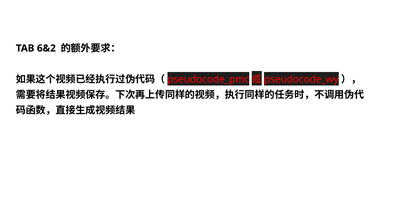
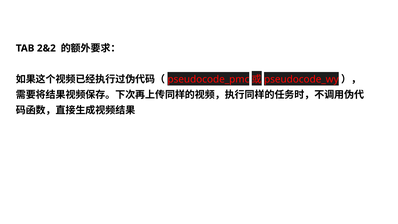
6&2: 6&2 -> 2&2
